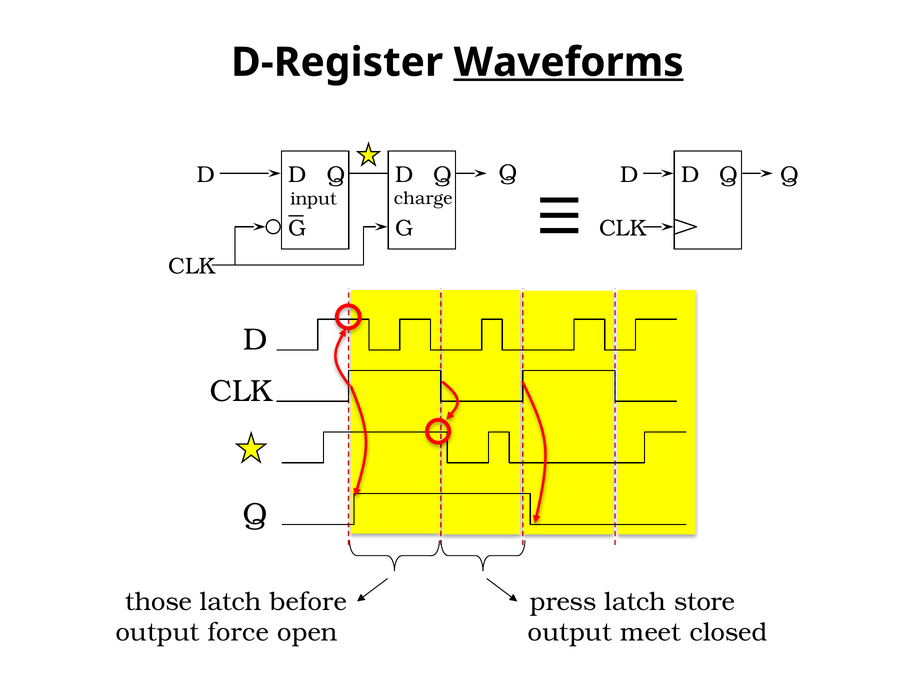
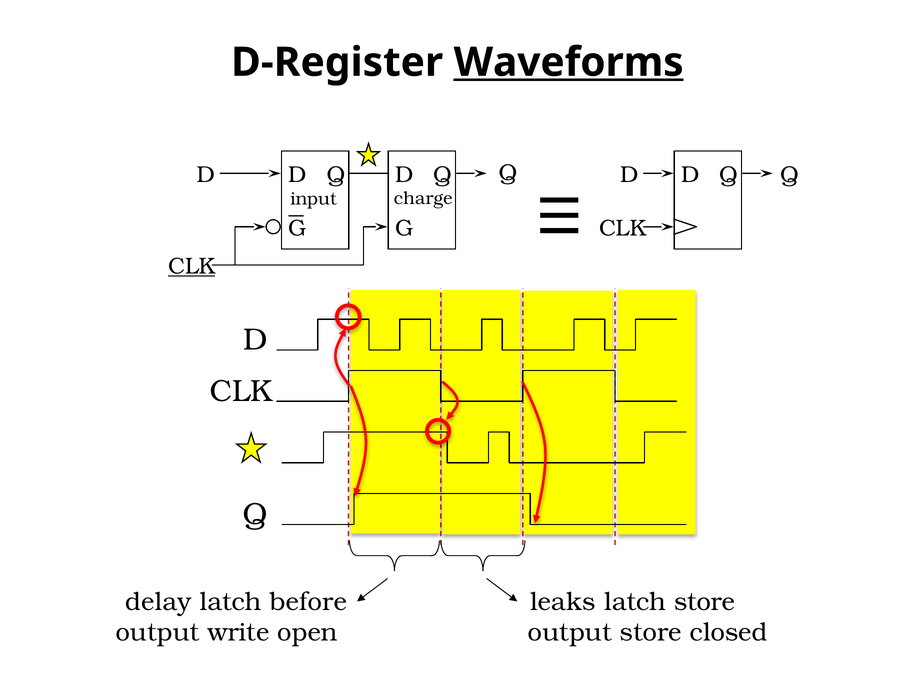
CLK at (192, 266) underline: none -> present
those: those -> delay
press: press -> leaks
force: force -> write
output meet: meet -> store
